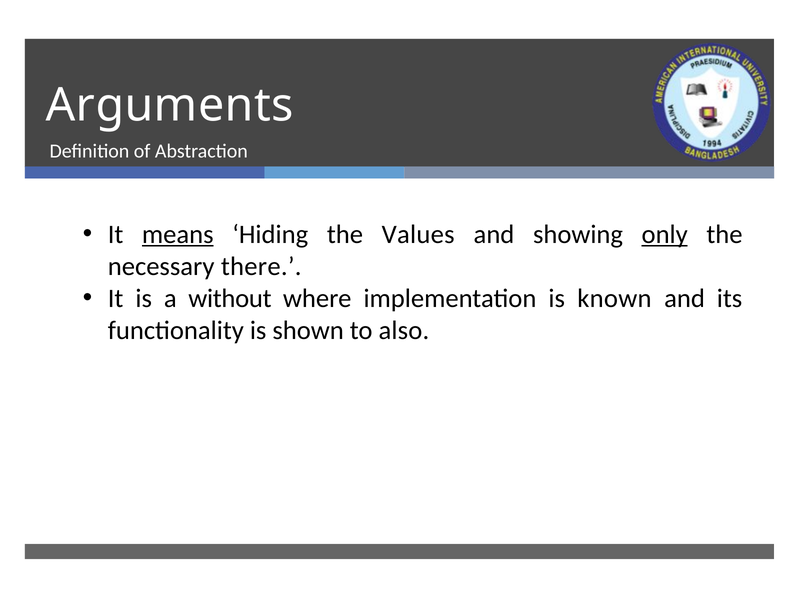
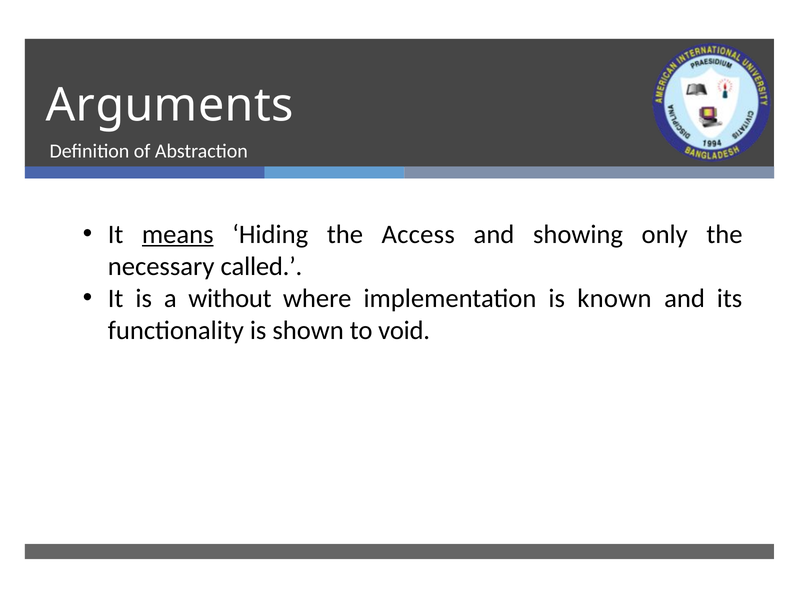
Values: Values -> Access
only underline: present -> none
there: there -> called
also: also -> void
